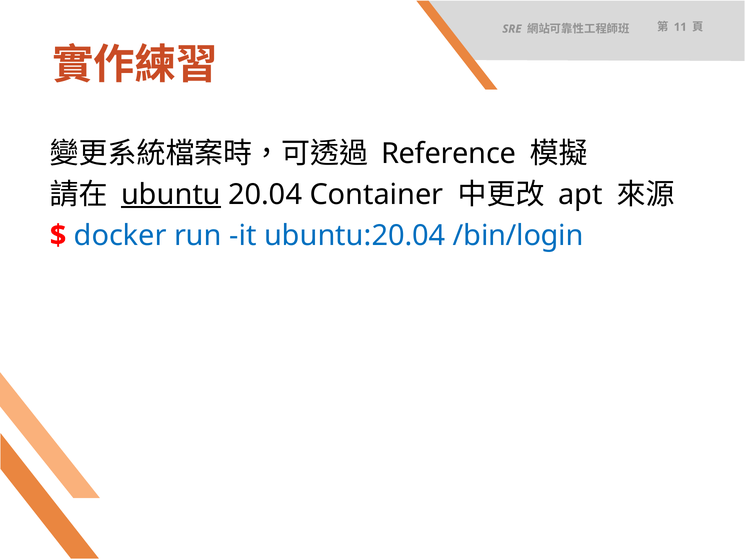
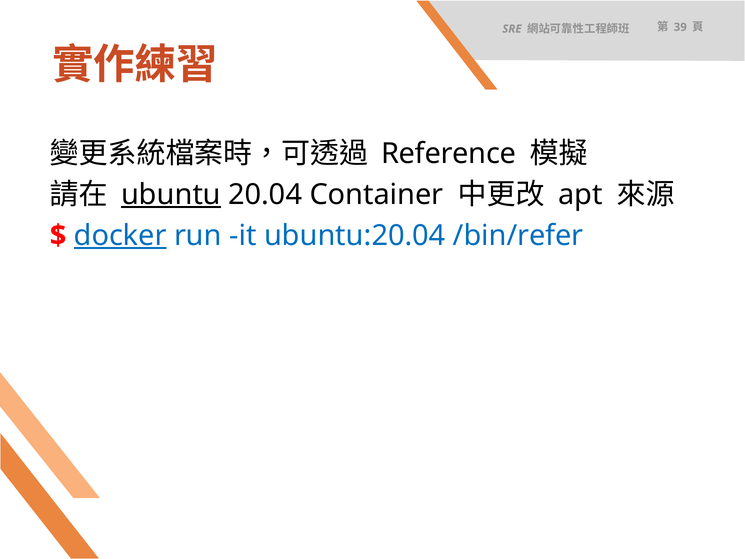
11: 11 -> 39
docker underline: none -> present
/bin/login: /bin/login -> /bin/refer
